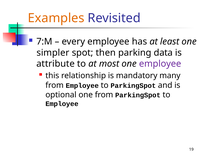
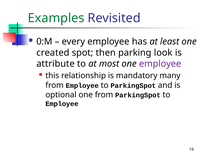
Examples colour: orange -> green
7:M: 7:M -> 0:M
simpler: simpler -> created
data: data -> look
